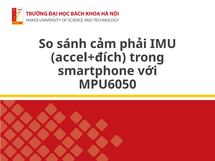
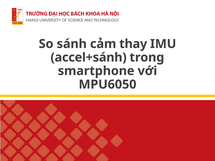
phải: phải -> thay
accel+đích: accel+đích -> accel+sánh
